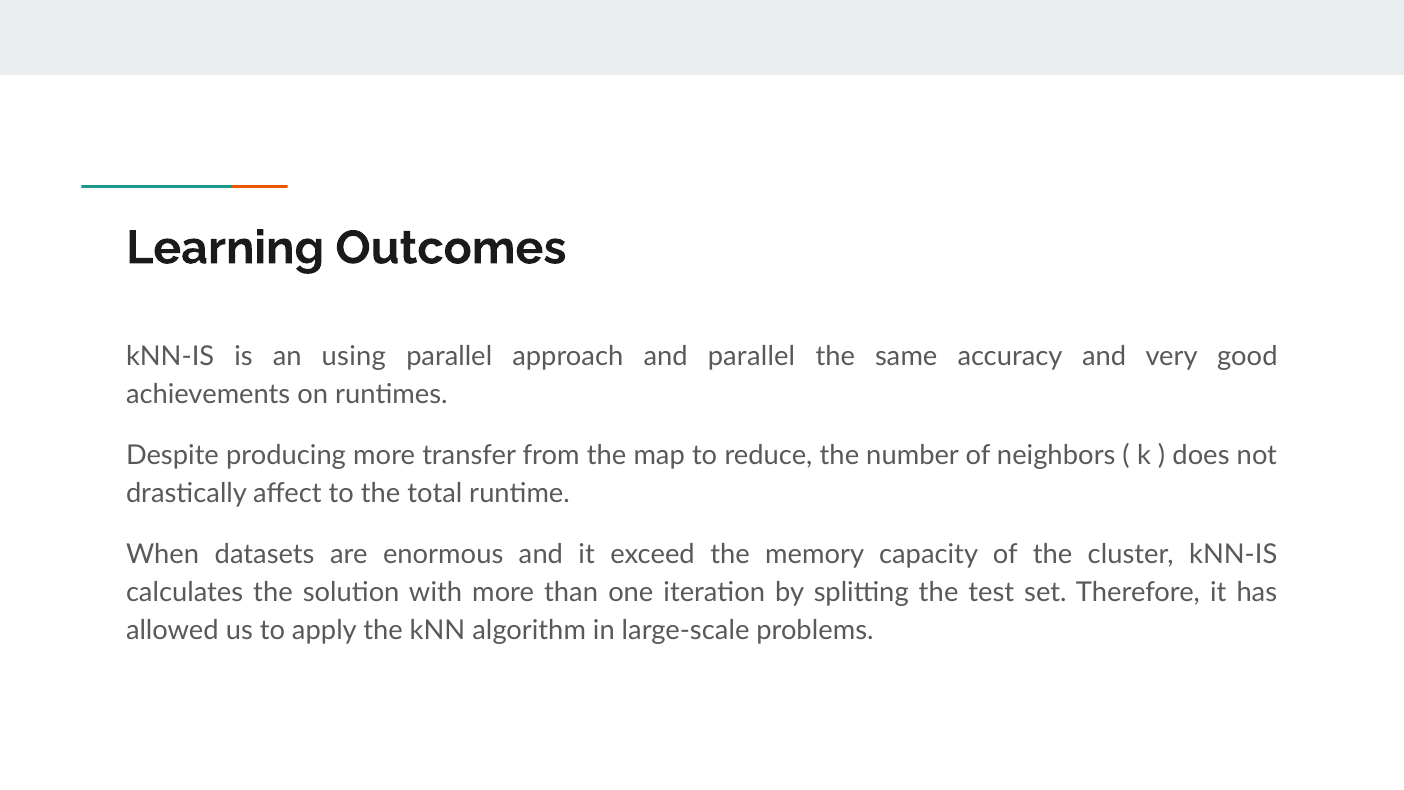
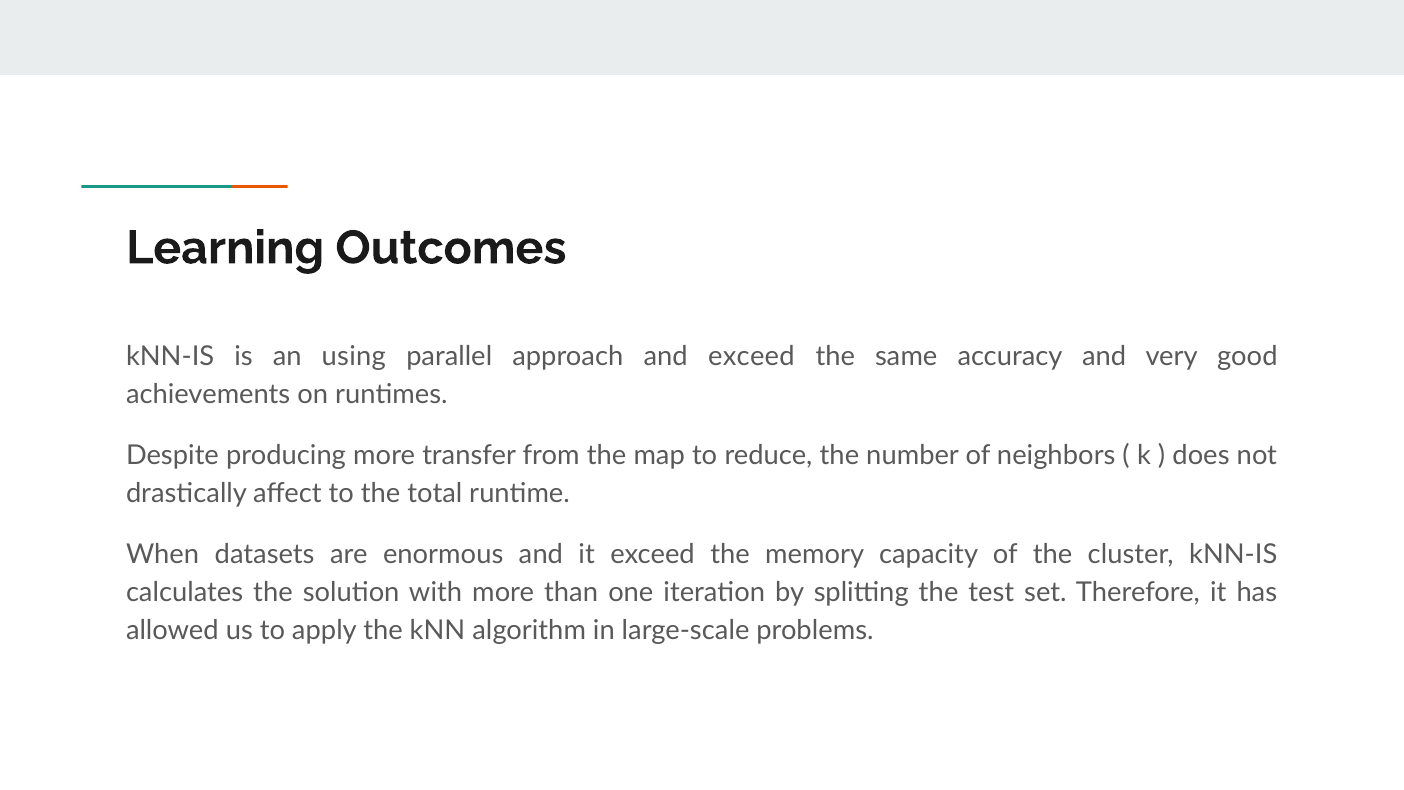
and parallel: parallel -> exceed
